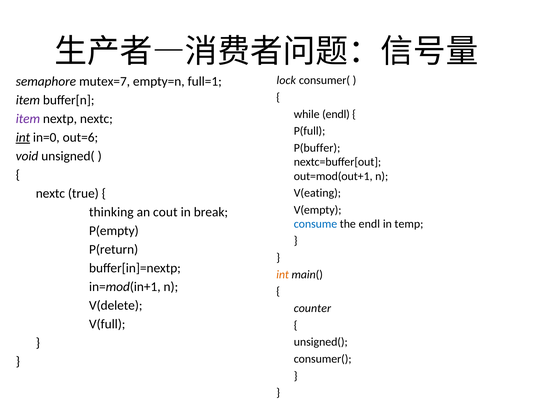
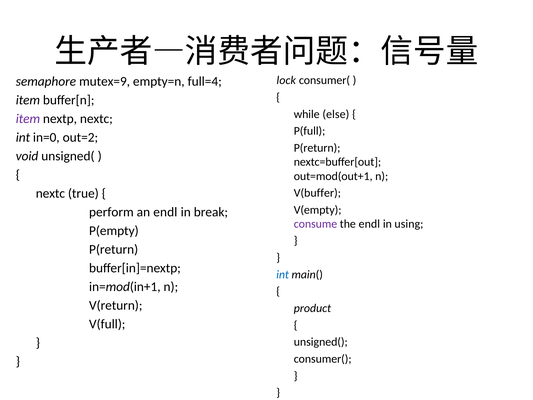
mutex=7: mutex=7 -> mutex=9
full=1: full=1 -> full=4
while endl: endl -> else
int at (23, 137) underline: present -> none
out=6: out=6 -> out=2
P(buffer at (317, 148): P(buffer -> P(return
V(eating: V(eating -> V(buffer
thinking: thinking -> perform
an cout: cout -> endl
consume colour: blue -> purple
temp: temp -> using
int at (283, 274) colour: orange -> blue
V(delete: V(delete -> V(return
counter: counter -> product
